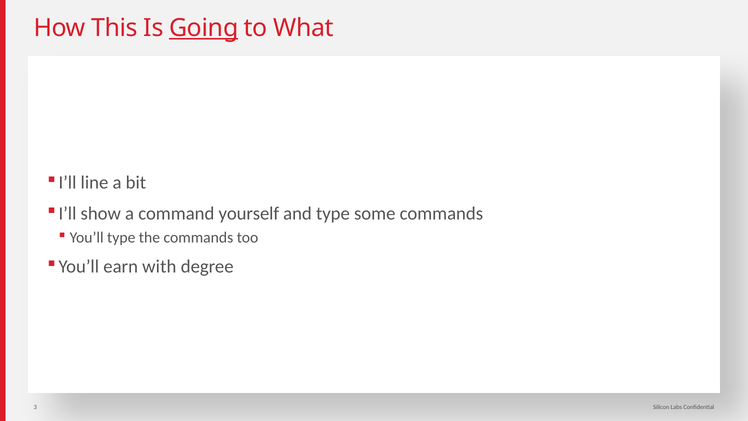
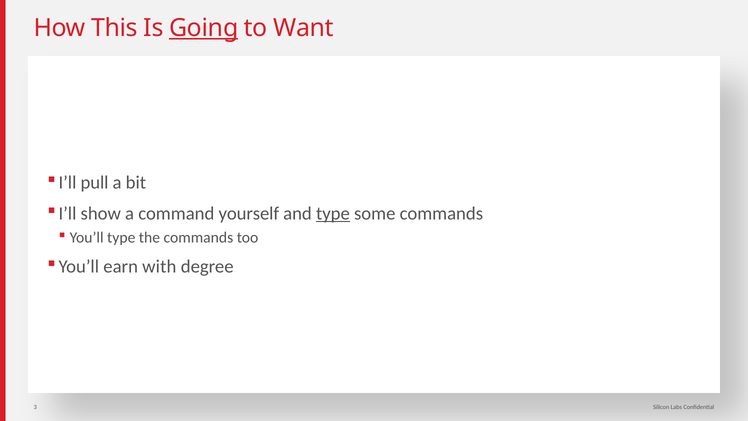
What: What -> Want
line: line -> pull
type at (333, 213) underline: none -> present
